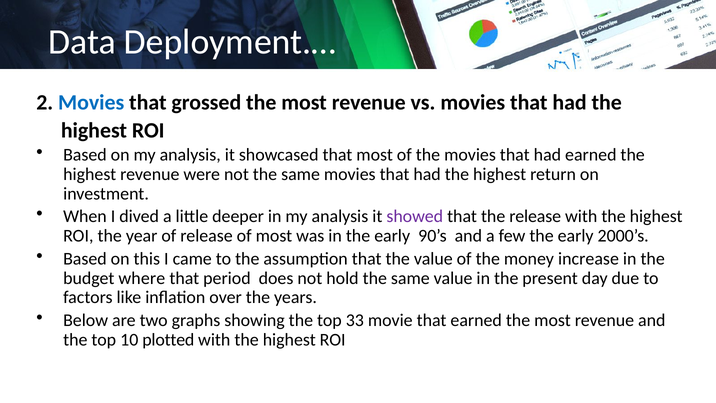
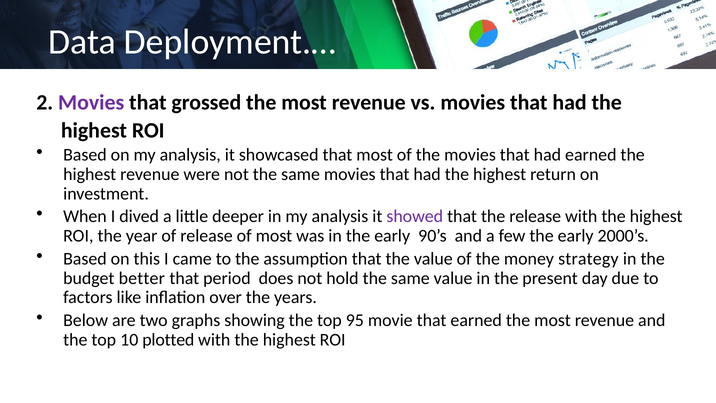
Movies at (91, 102) colour: blue -> purple
increase: increase -> strategy
where: where -> better
33: 33 -> 95
